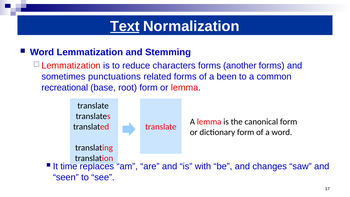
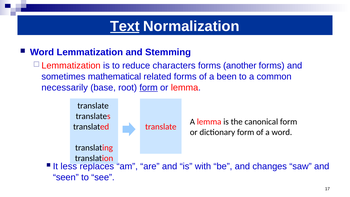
punctuations: punctuations -> mathematical
recreational: recreational -> necessarily
form at (149, 87) underline: none -> present
time: time -> less
